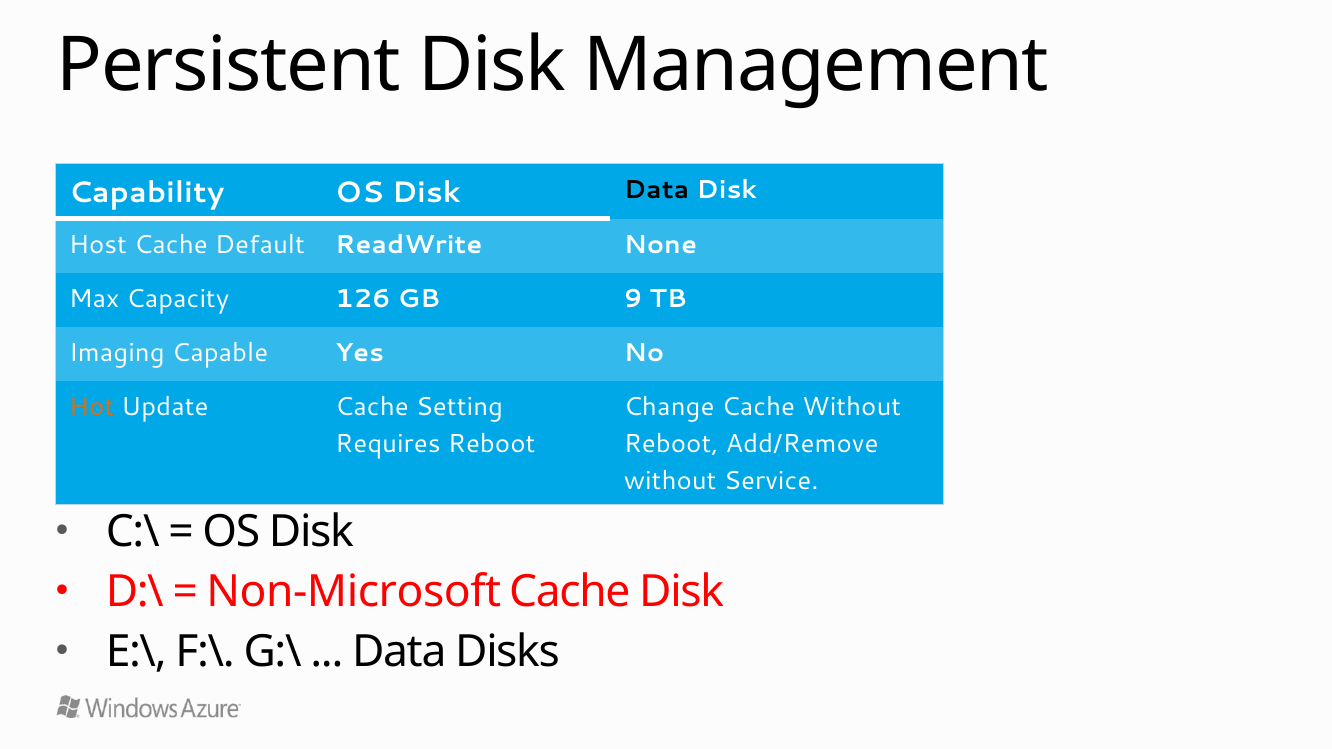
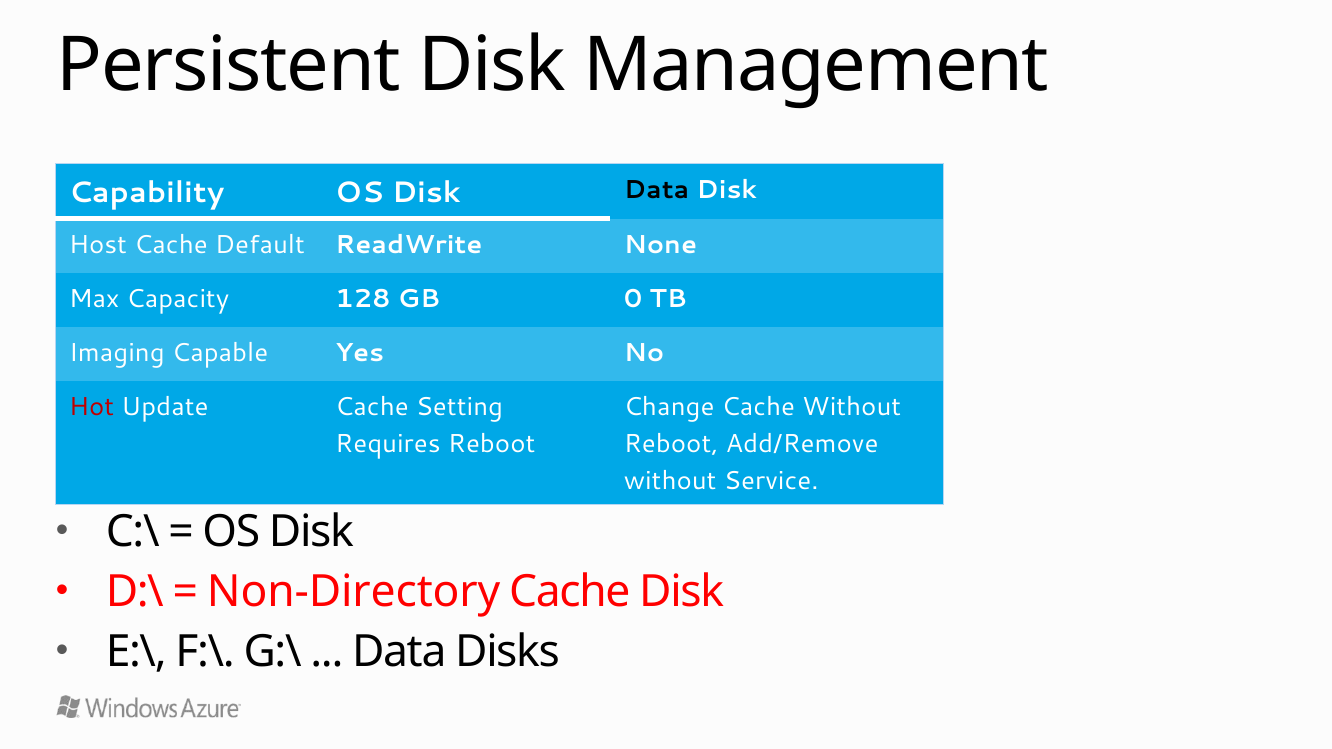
126: 126 -> 128
9: 9 -> 0
Hot colour: orange -> red
Non-Microsoft: Non-Microsoft -> Non-Directory
